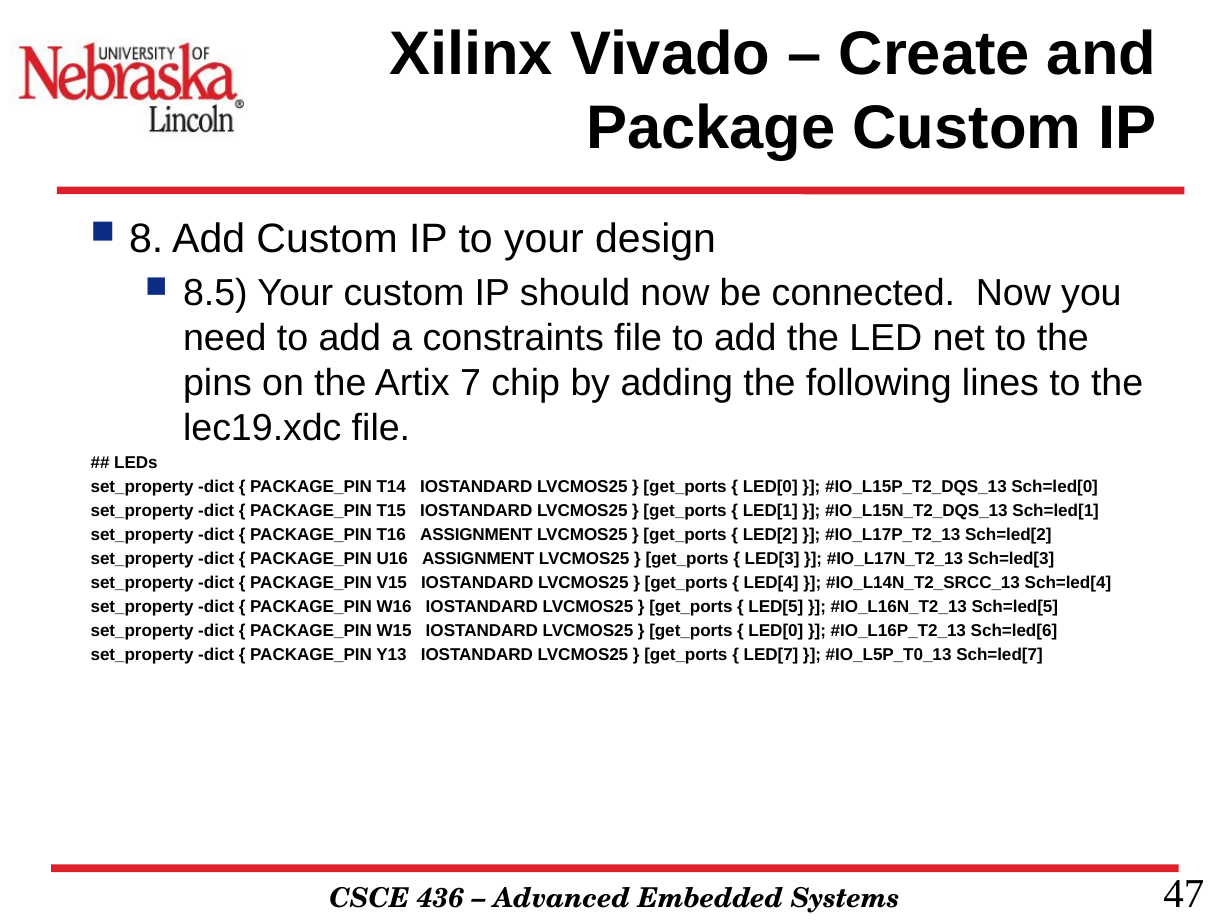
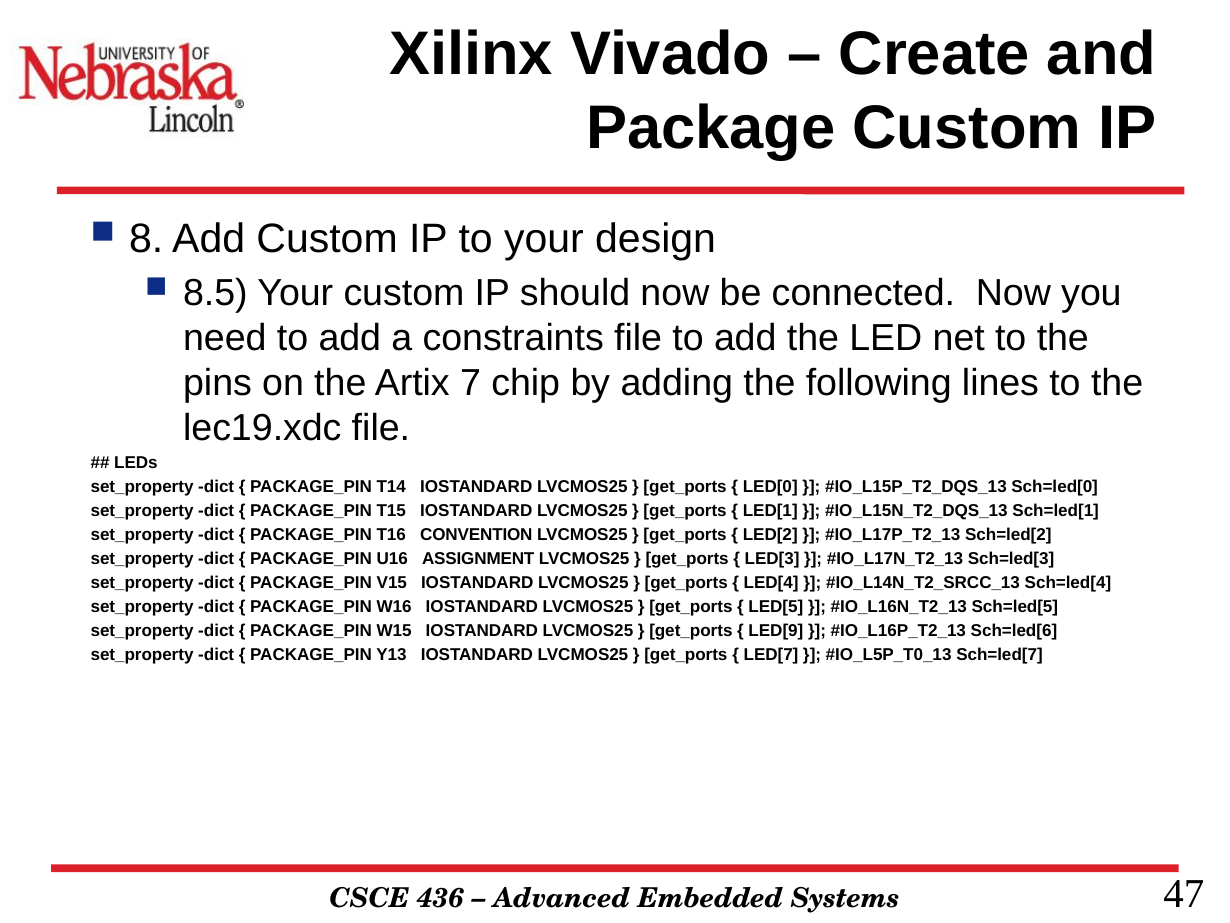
T16 ASSIGNMENT: ASSIGNMENT -> CONVENTION
LED[0 at (776, 631): LED[0 -> LED[9
